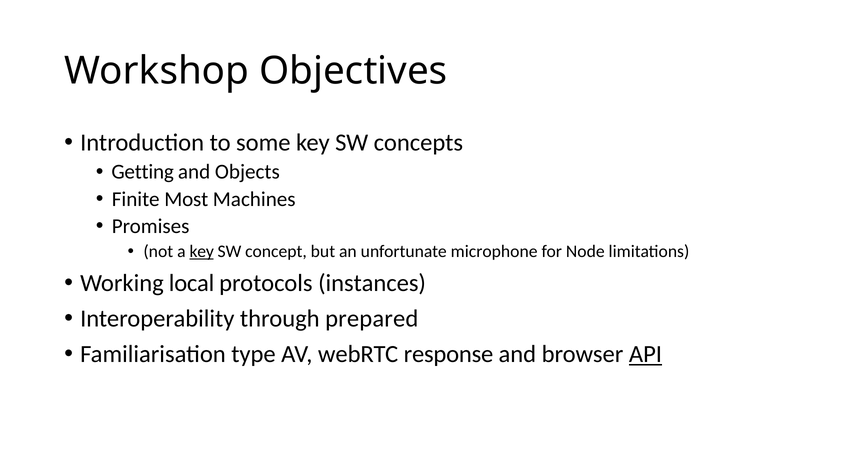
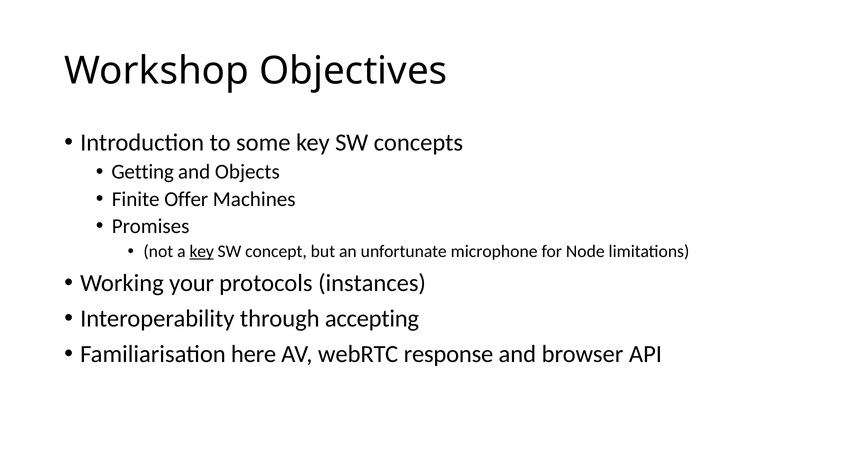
Most: Most -> Offer
local: local -> your
prepared: prepared -> accepting
type: type -> here
API underline: present -> none
